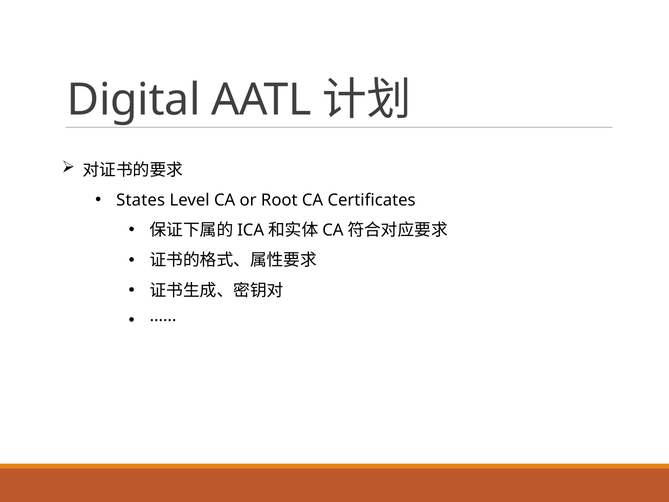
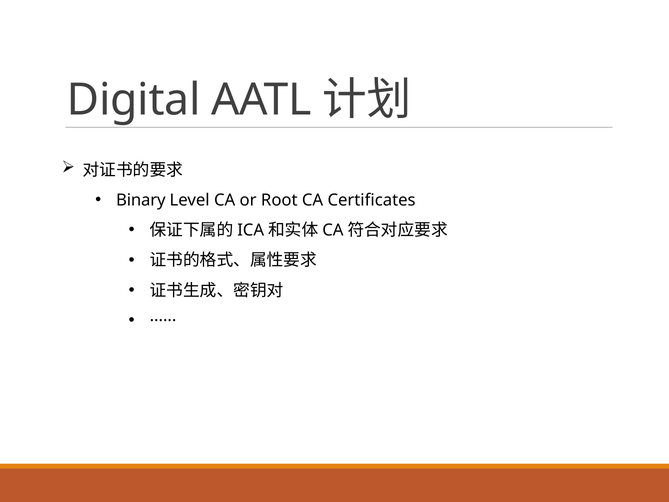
States: States -> Binary
